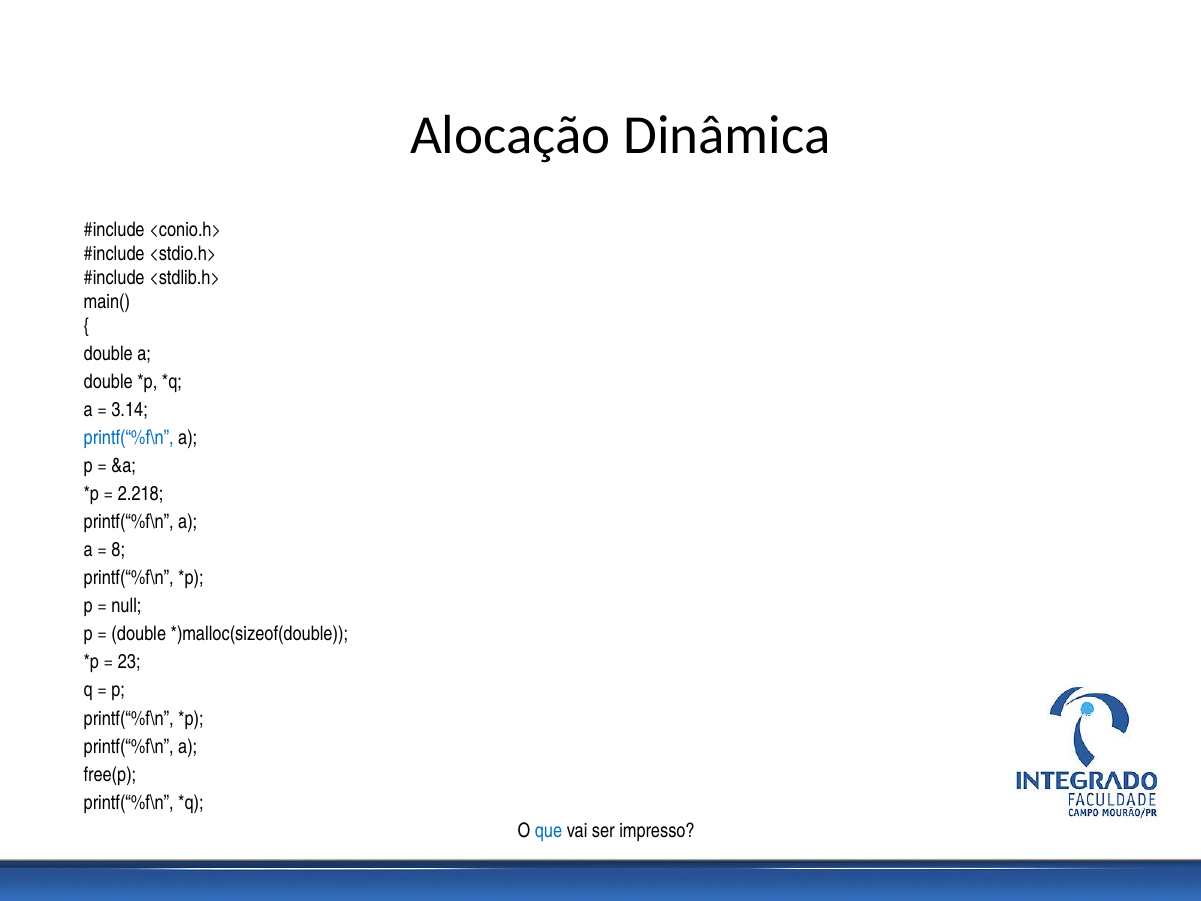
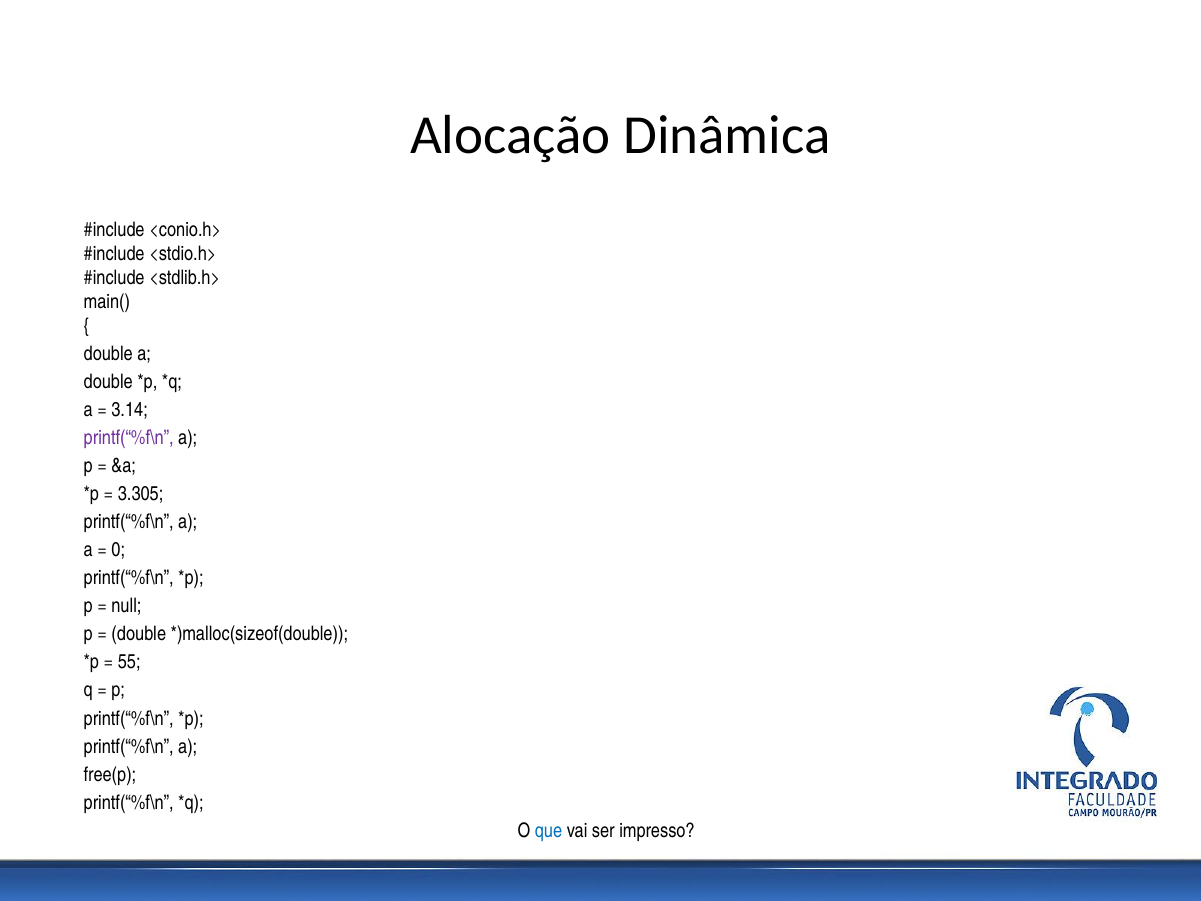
printf(“%f\n at (129, 438) colour: blue -> purple
2.218: 2.218 -> 3.305
8: 8 -> 0
23: 23 -> 55
